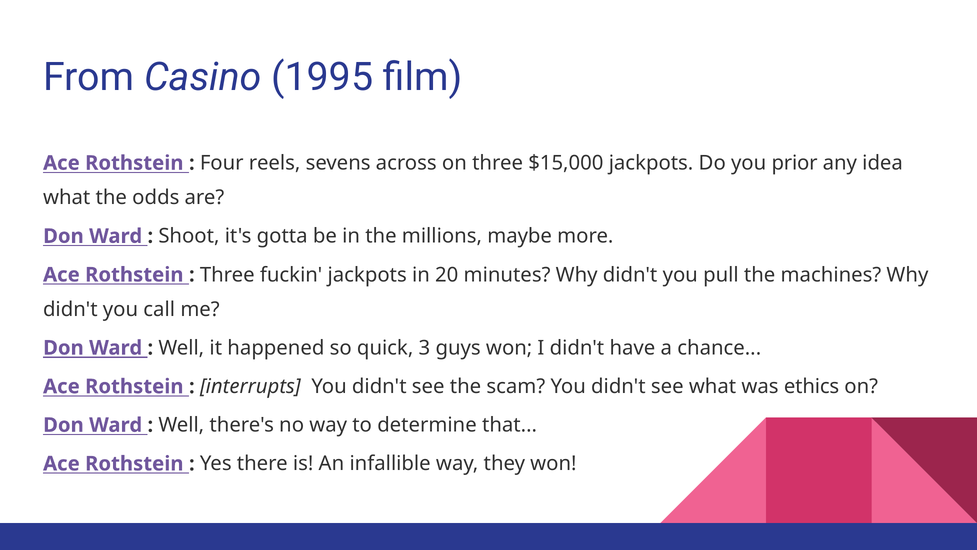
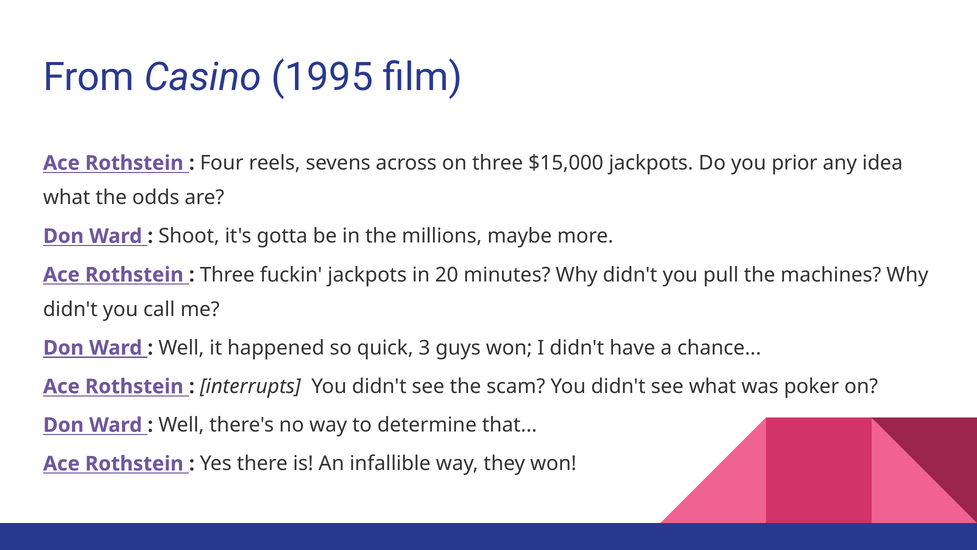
ethics: ethics -> poker
